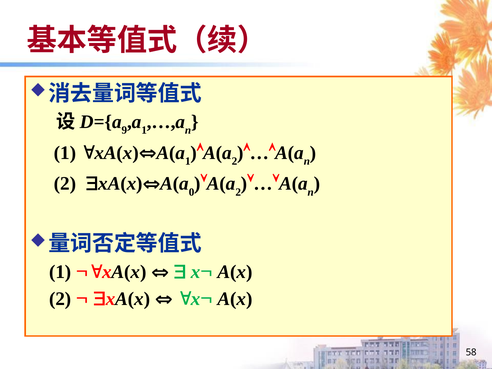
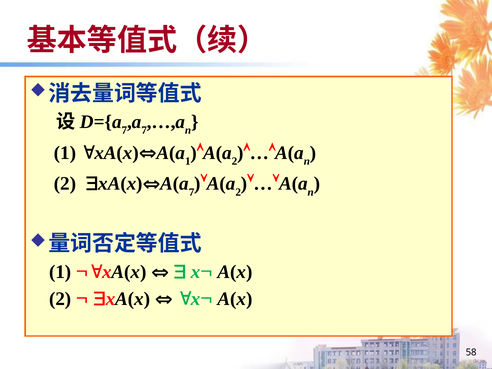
9 at (124, 130): 9 -> 7
1 at (144, 130): 1 -> 7
0 at (192, 192): 0 -> 7
